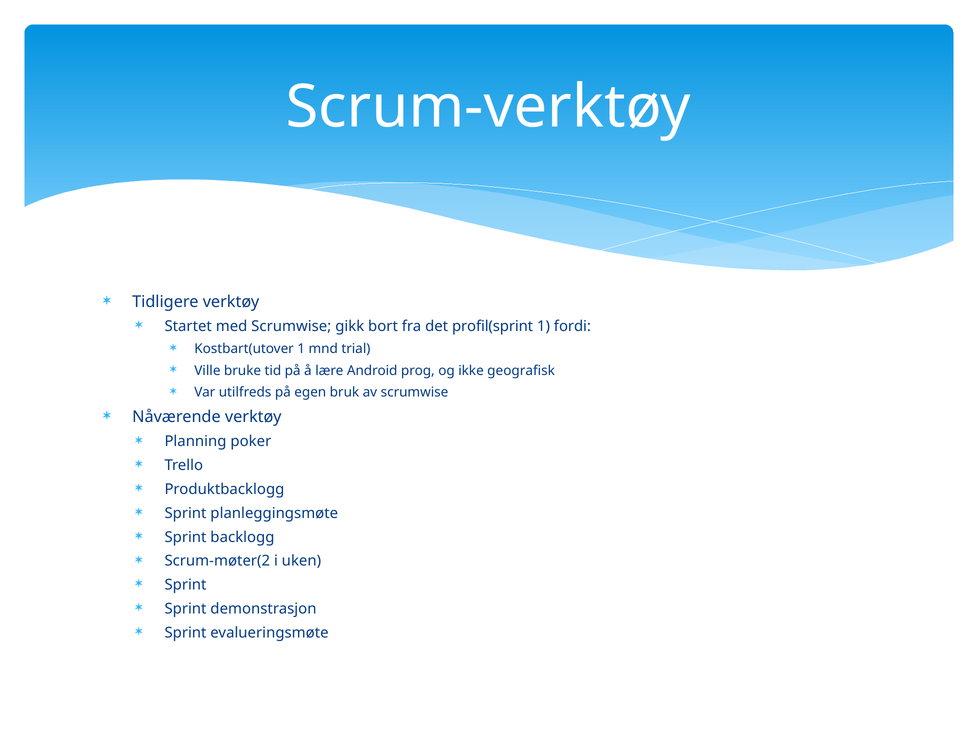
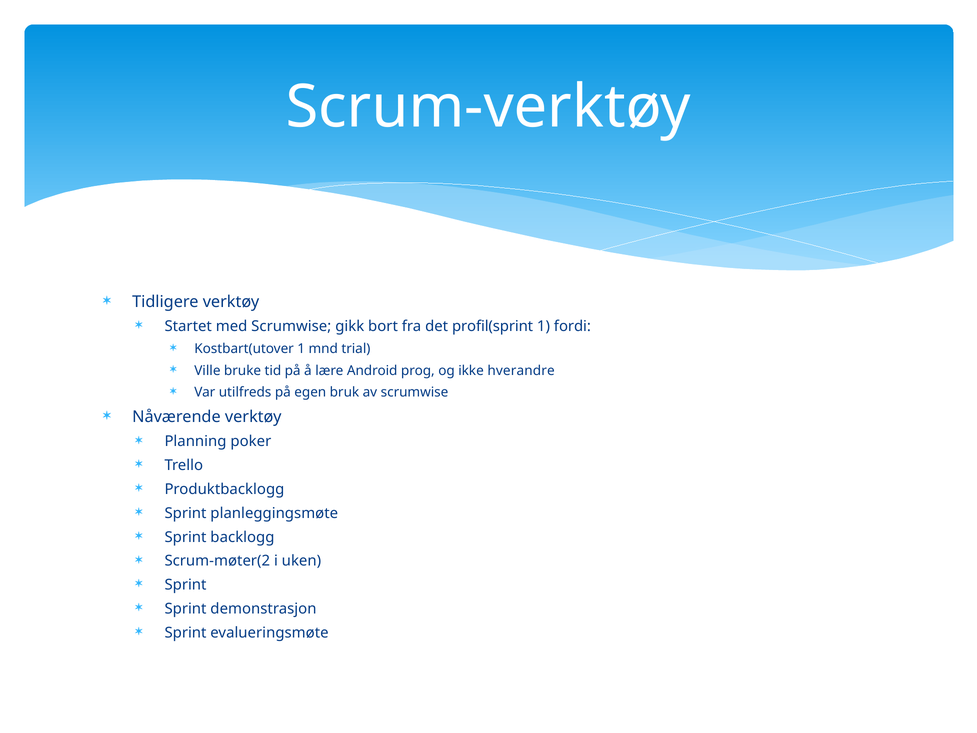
geografisk: geografisk -> hverandre
